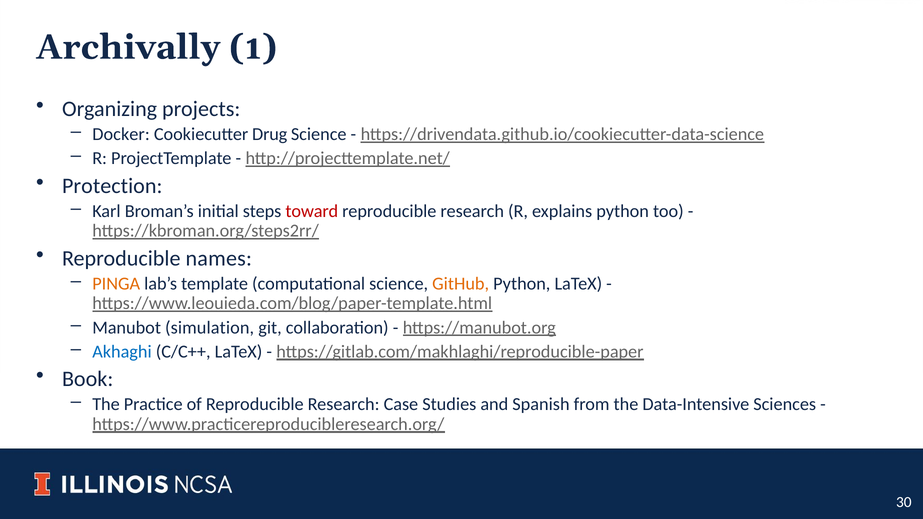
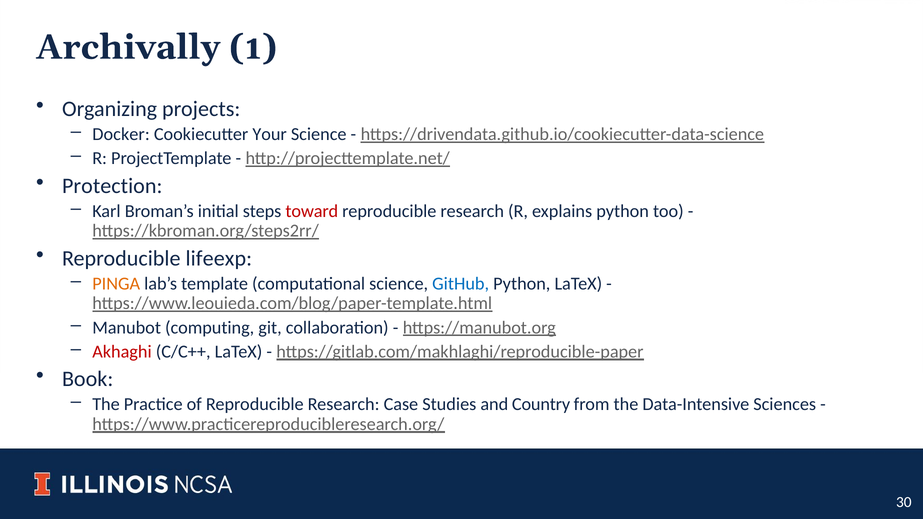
Drug: Drug -> Your
names: names -> lifeexp
GitHub colour: orange -> blue
simulation: simulation -> computing
Akhaghi colour: blue -> red
Spanish: Spanish -> Country
